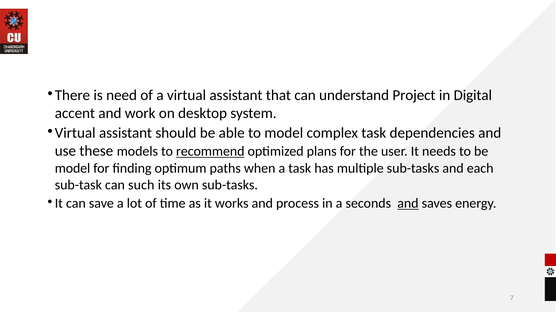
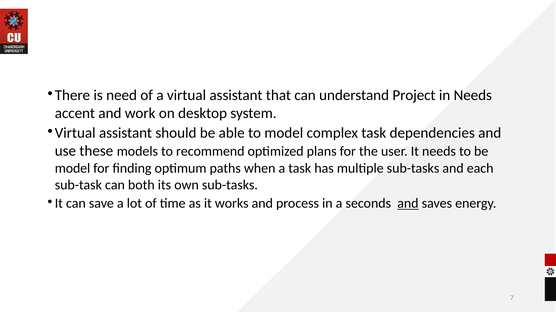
in Digital: Digital -> Needs
recommend underline: present -> none
such: such -> both
